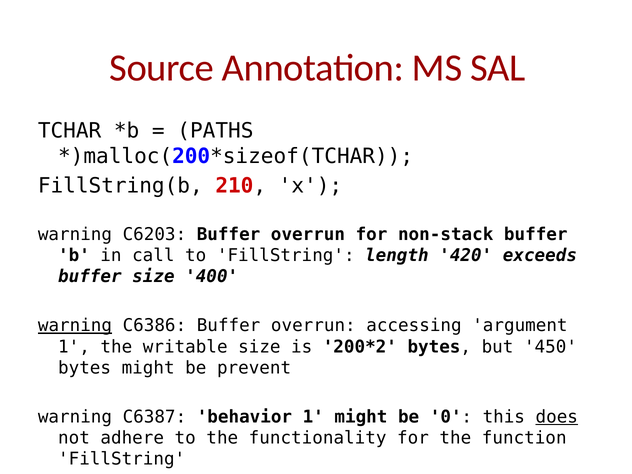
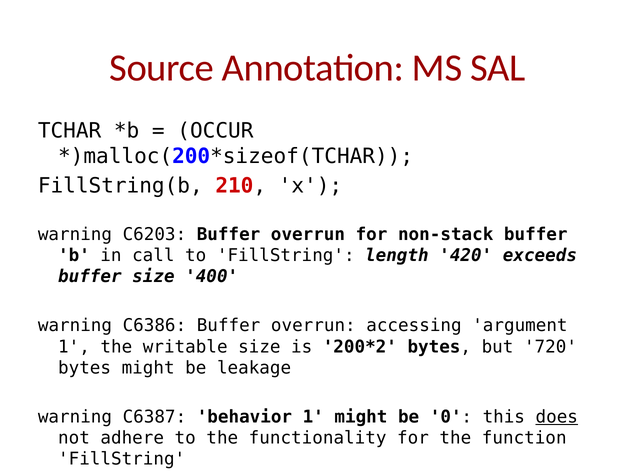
PATHS: PATHS -> OCCUR
warning at (75, 326) underline: present -> none
450: 450 -> 720
prevent: prevent -> leakage
